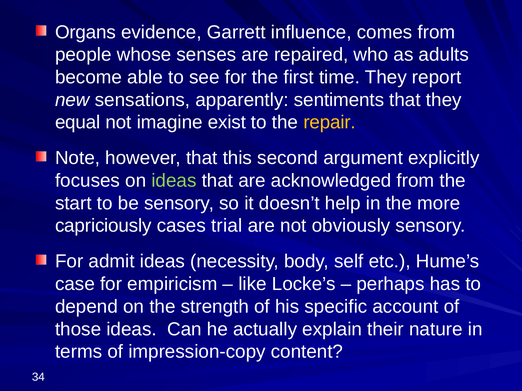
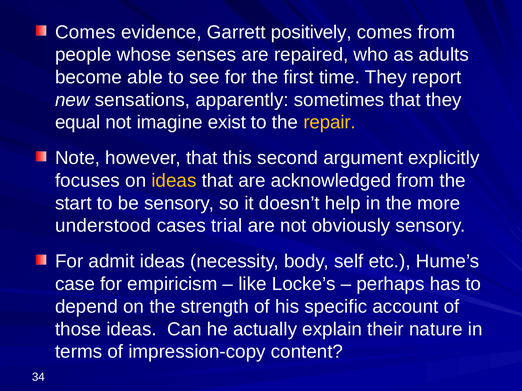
Organs at (86, 32): Organs -> Comes
influence: influence -> positively
sentiments: sentiments -> sometimes
ideas at (174, 181) colour: light green -> yellow
capriciously: capriciously -> understood
